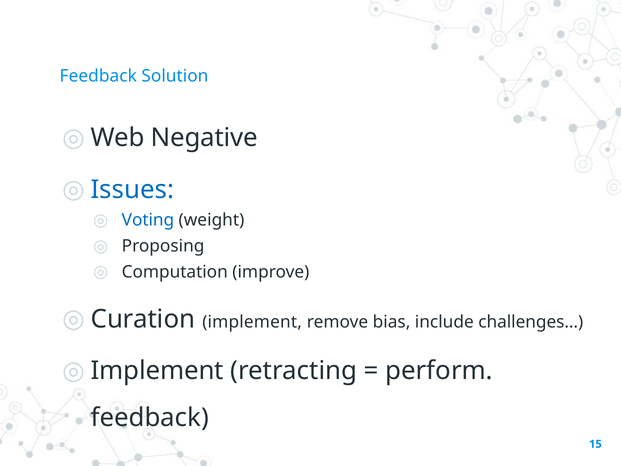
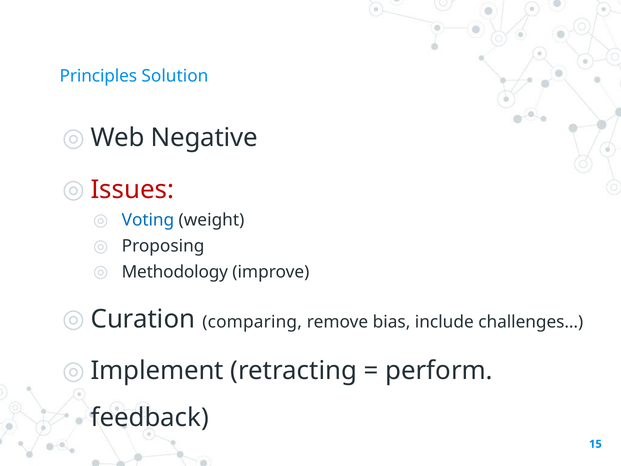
Feedback at (98, 76): Feedback -> Principles
Issues colour: blue -> red
Computation: Computation -> Methodology
Curation implement: implement -> comparing
